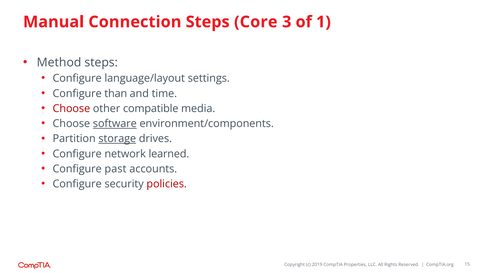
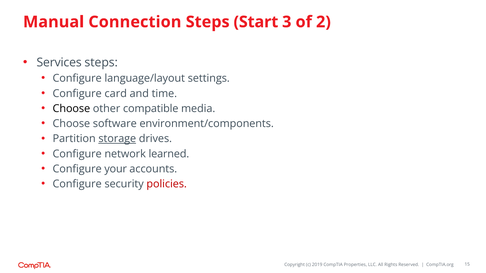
Core: Core -> Start
1: 1 -> 2
Method: Method -> Services
than: than -> card
Choose at (71, 109) colour: red -> black
software underline: present -> none
past: past -> your
